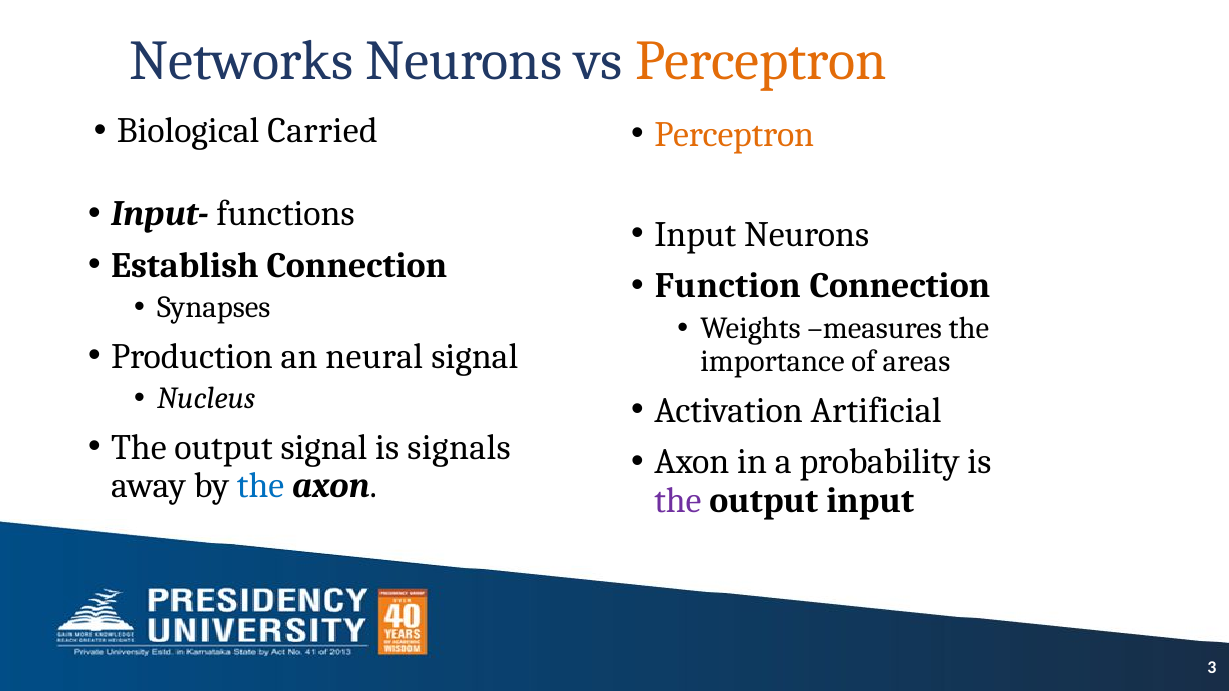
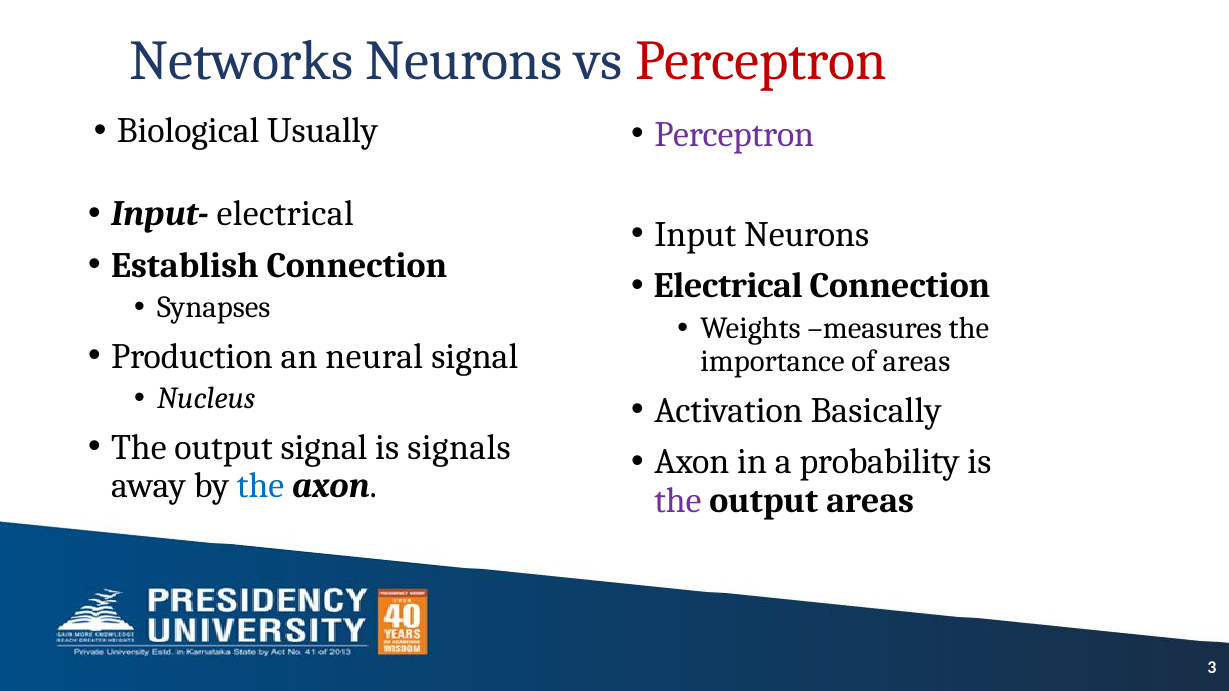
Perceptron at (761, 61) colour: orange -> red
Carried: Carried -> Usually
Perceptron at (734, 134) colour: orange -> purple
Input- functions: functions -> electrical
Function at (728, 286): Function -> Electrical
Artificial: Artificial -> Basically
output input: input -> areas
